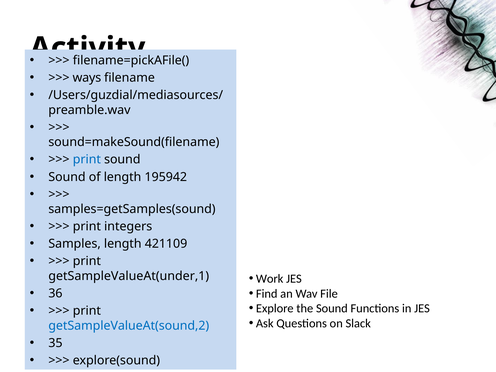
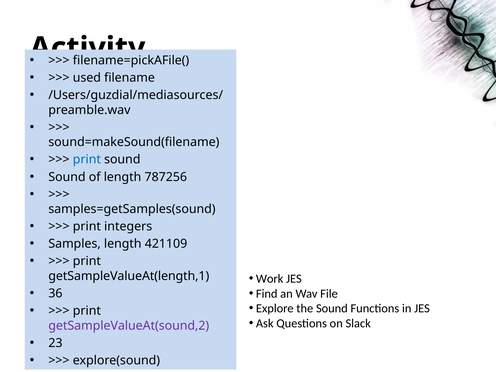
ways: ways -> used
195942: 195942 -> 787256
getSampleValueAt(under,1: getSampleValueAt(under,1 -> getSampleValueAt(length,1
getSampleValueAt(sound,2 colour: blue -> purple
35: 35 -> 23
